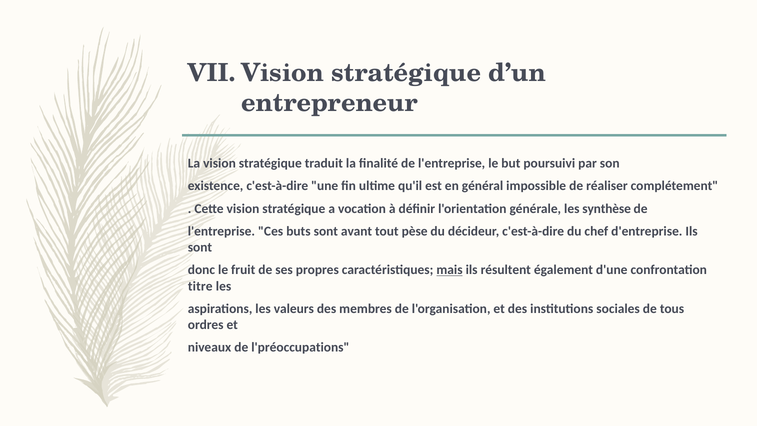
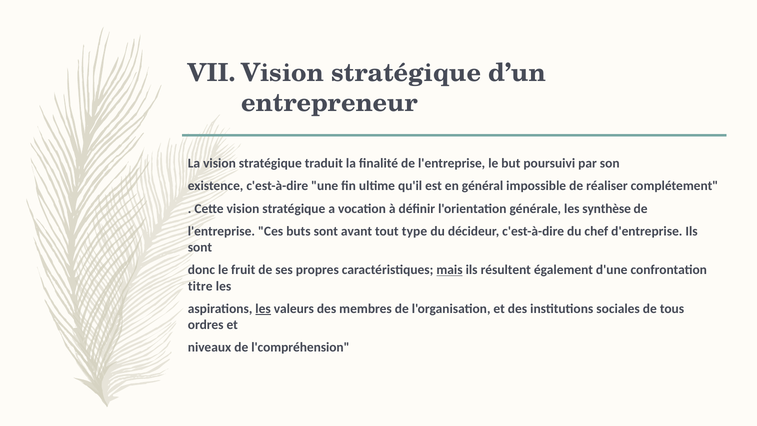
pèse: pèse -> type
les at (263, 309) underline: none -> present
l'préoccupations: l'préoccupations -> l'compréhension
